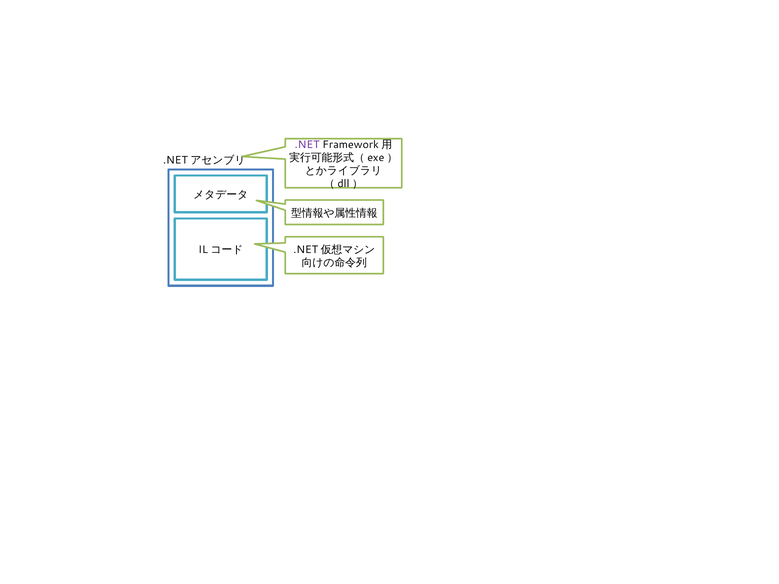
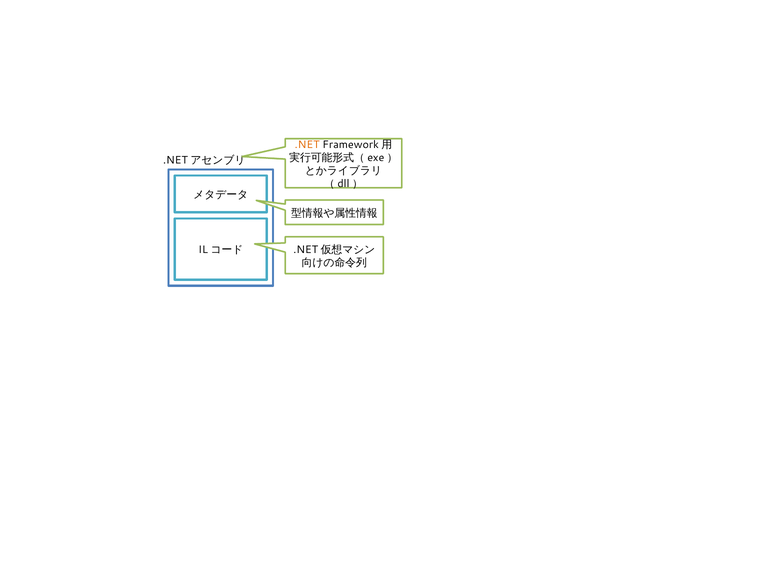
.NET colour: purple -> orange
